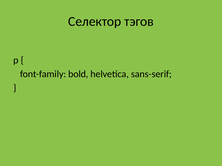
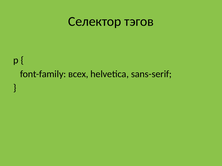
bold: bold -> всех
